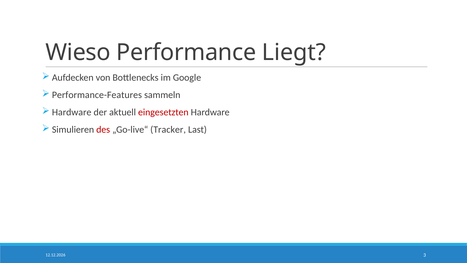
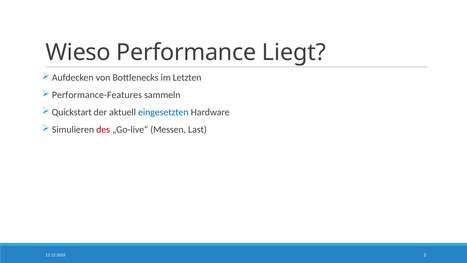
Google: Google -> Letzten
Hardware at (72, 112): Hardware -> Quickstart
eingesetzten colour: red -> blue
Tracker: Tracker -> Messen
